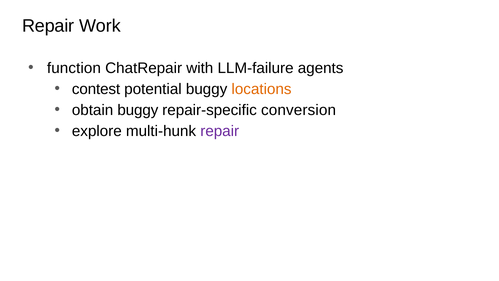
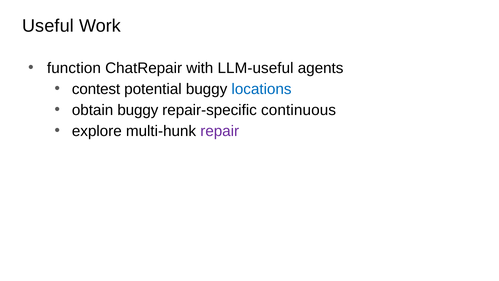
Repair at (48, 26): Repair -> Useful
LLM-failure: LLM-failure -> LLM-useful
locations colour: orange -> blue
conversion: conversion -> continuous
